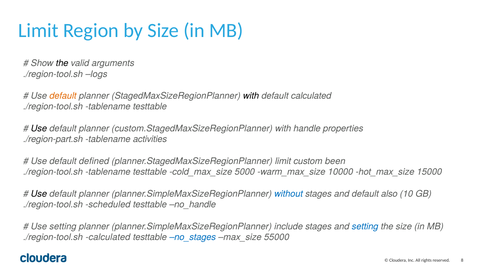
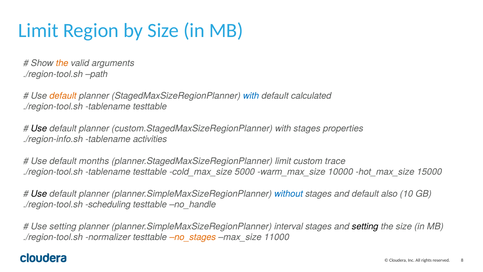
the at (62, 63) colour: black -> orange
logs: logs -> path
with at (251, 96) colour: black -> blue
with handle: handle -> stages
./region-part.sh: ./region-part.sh -> ./region-info.sh
defined: defined -> months
been: been -> trace
scheduled: scheduled -> scheduling
include: include -> interval
setting at (365, 226) colour: blue -> black
./region-tool.sh calculated: calculated -> normalizer
no_stages colour: blue -> orange
55000: 55000 -> 11000
